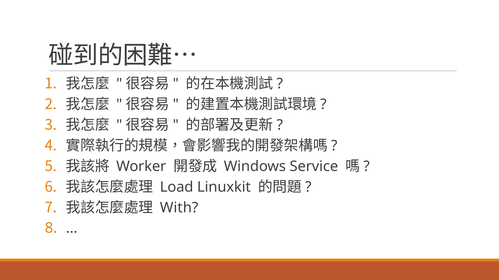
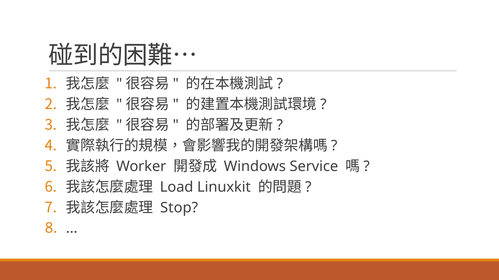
With: With -> Stop
